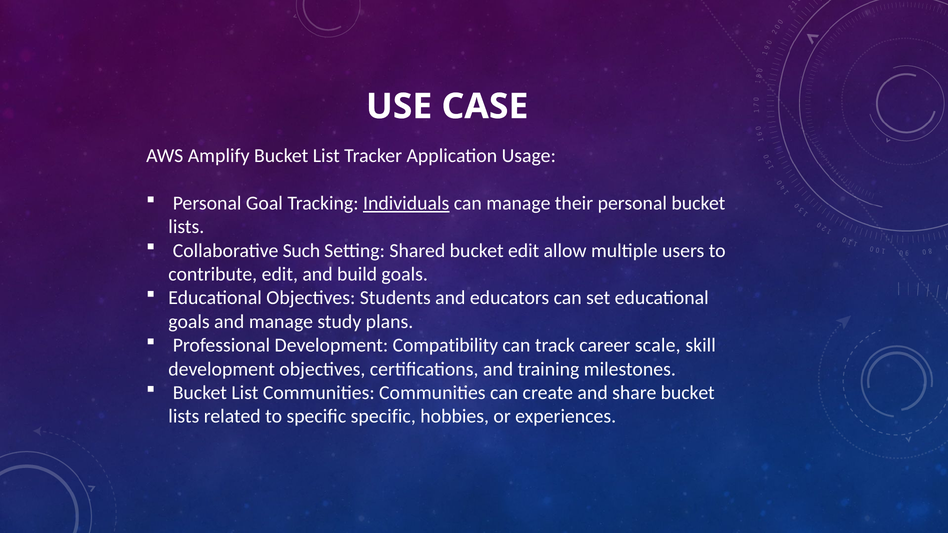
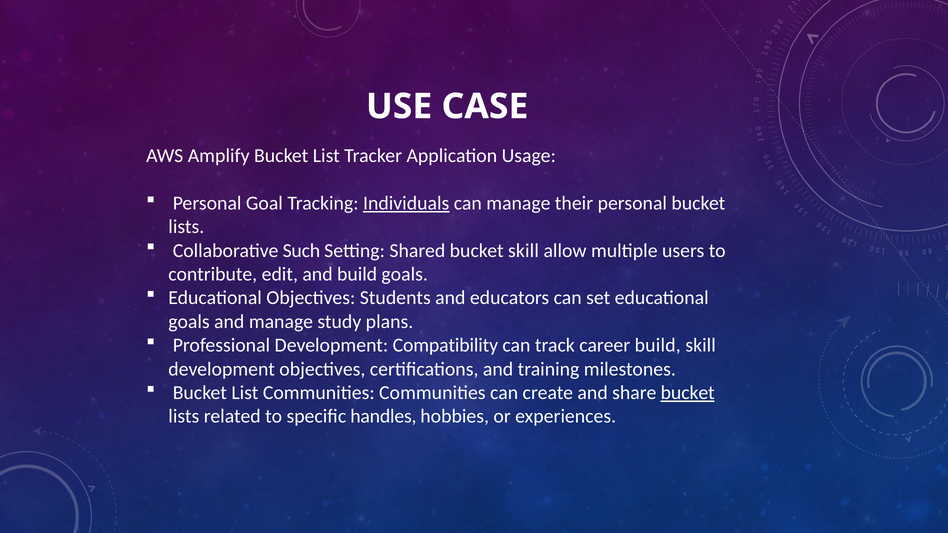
bucket edit: edit -> skill
career scale: scale -> build
bucket at (688, 393) underline: none -> present
specific specific: specific -> handles
